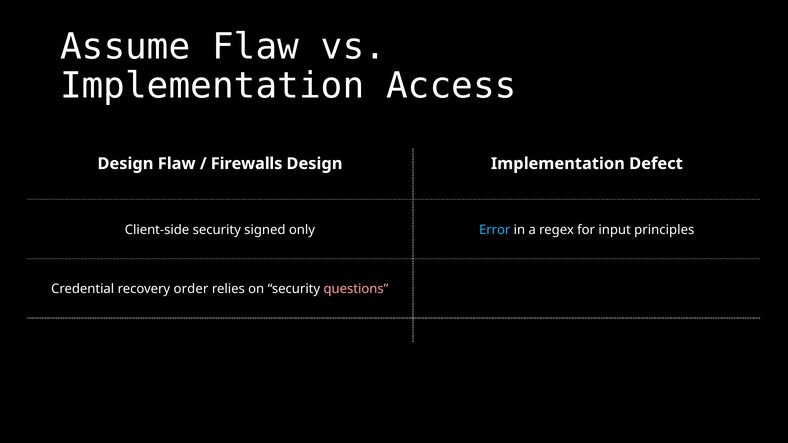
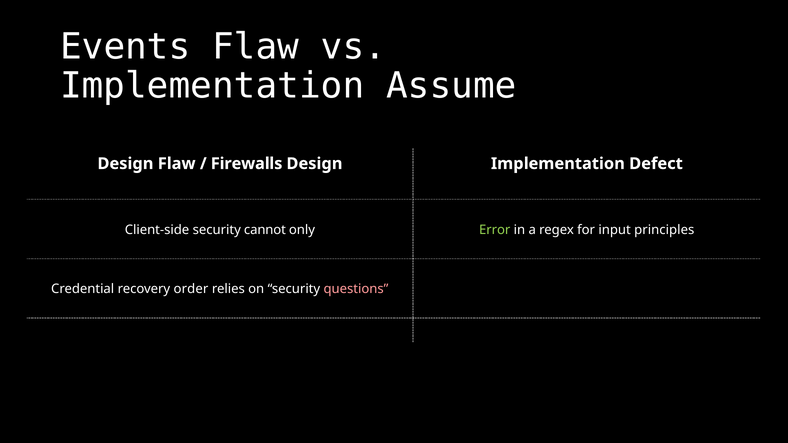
Assume: Assume -> Events
Access: Access -> Assume
signed: signed -> cannot
Error colour: light blue -> light green
